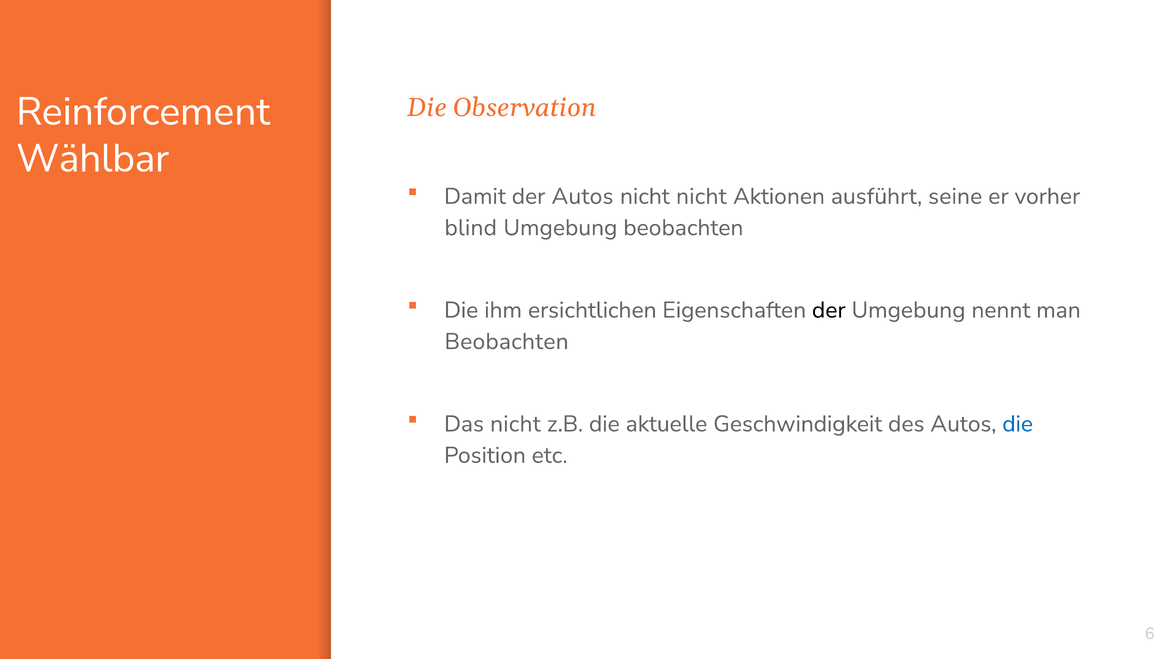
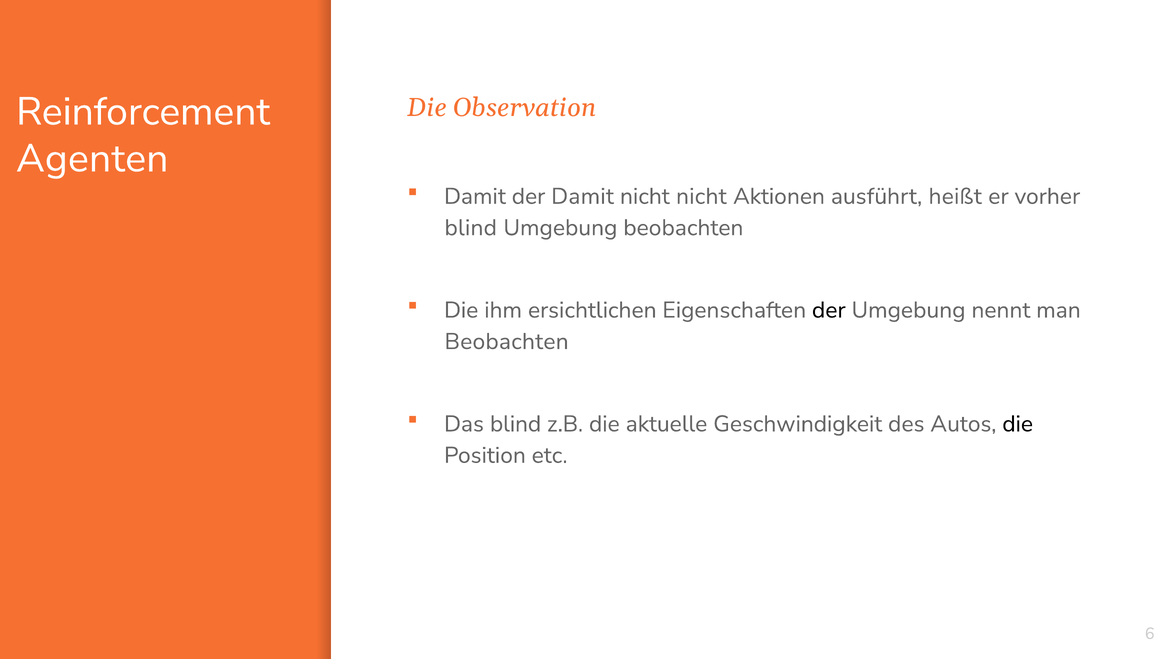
Wählbar: Wählbar -> Agenten
der Autos: Autos -> Damit
seine: seine -> heißt
Das nicht: nicht -> blind
die at (1018, 424) colour: blue -> black
